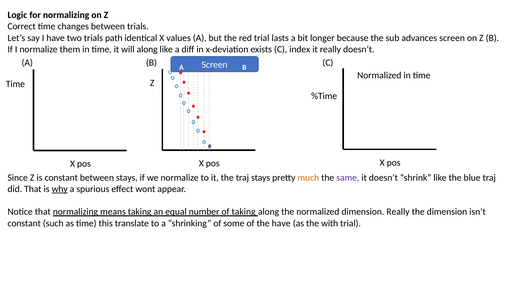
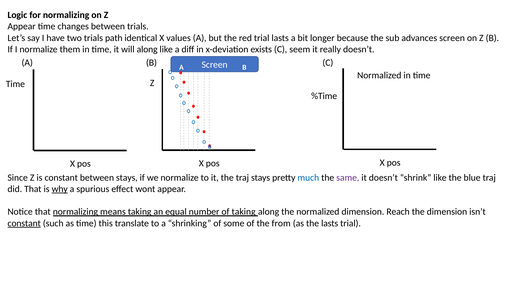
Correct at (22, 27): Correct -> Appear
index: index -> seem
much colour: orange -> blue
dimension Really: Really -> Reach
constant at (24, 223) underline: none -> present
the have: have -> from
the with: with -> lasts
